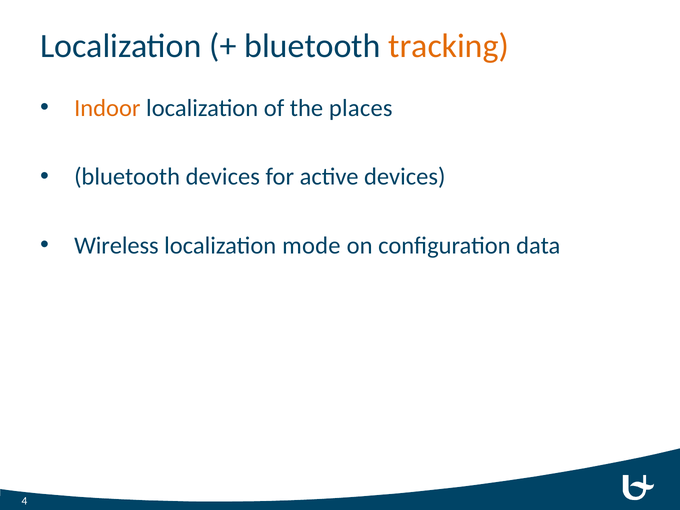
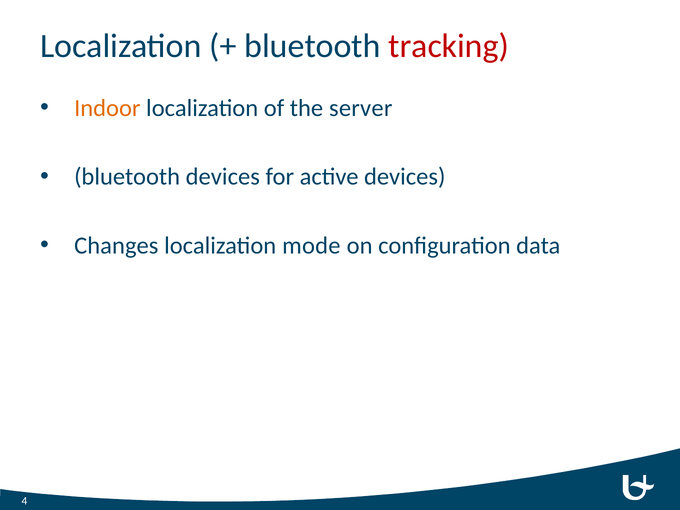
tracking colour: orange -> red
places: places -> server
Wireless: Wireless -> Changes
